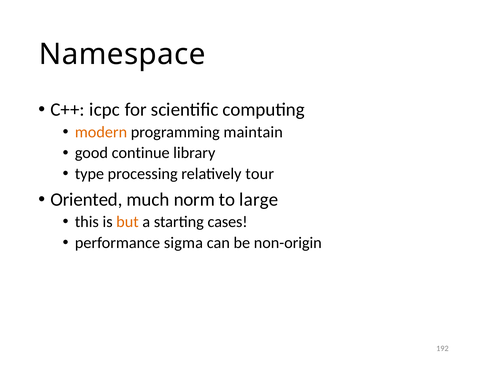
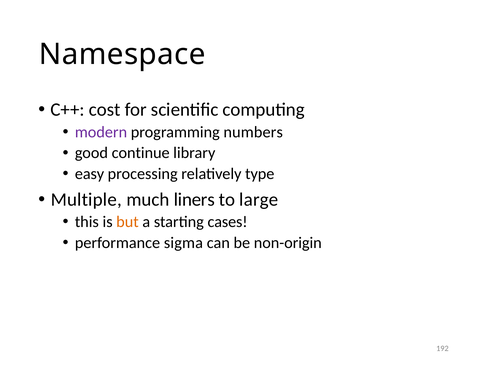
icpc: icpc -> cost
modern colour: orange -> purple
maintain: maintain -> numbers
type: type -> easy
tour: tour -> type
Oriented: Oriented -> Multiple
norm: norm -> liners
